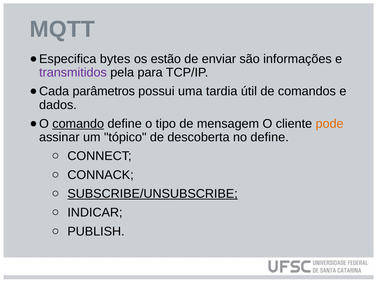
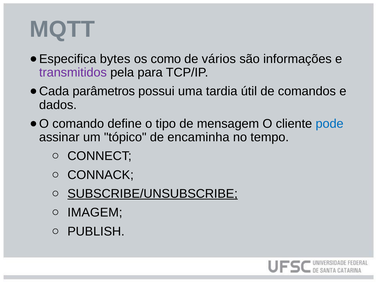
estão: estão -> como
enviar: enviar -> vários
comando underline: present -> none
pode colour: orange -> blue
descoberta: descoberta -> encaminha
no define: define -> tempo
INDICAR: INDICAR -> IMAGEM
